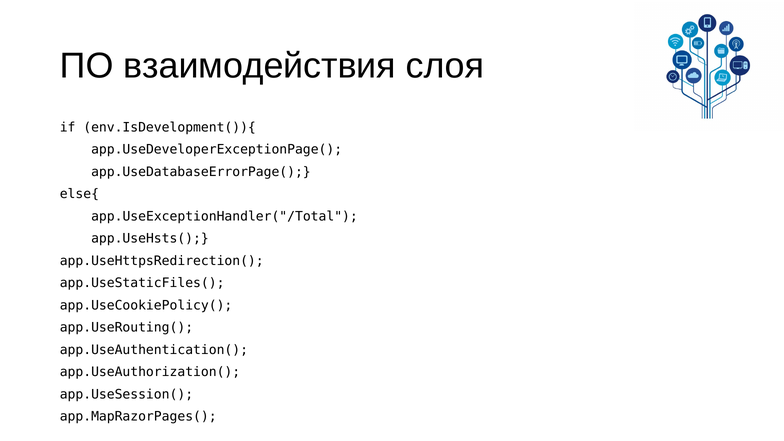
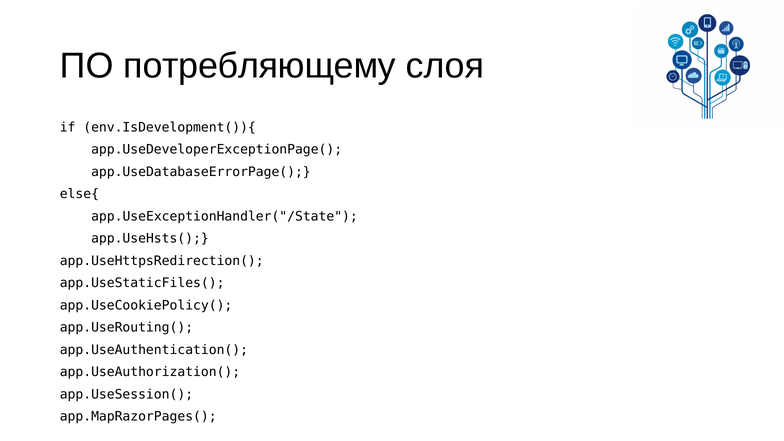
взаимодействия: взаимодействия -> потребляющему
app.UseExceptionHandler("/Total: app.UseExceptionHandler("/Total -> app.UseExceptionHandler("/State
